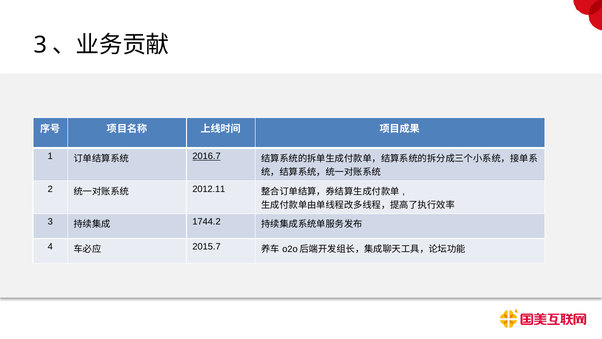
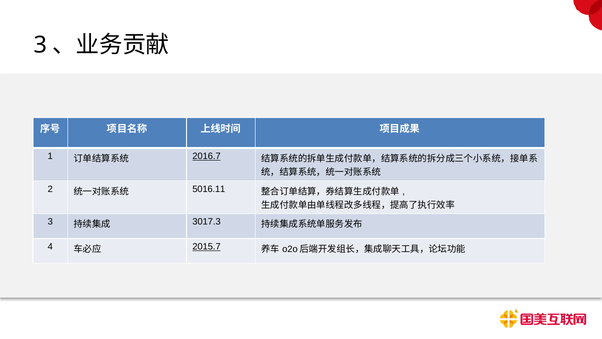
2012.11: 2012.11 -> 5016.11
1744.2: 1744.2 -> 3017.3
2015.7 underline: none -> present
